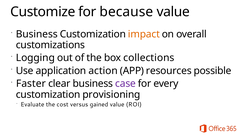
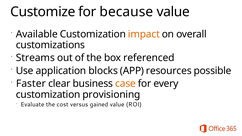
Business at (37, 34): Business -> Available
Logging: Logging -> Streams
collections: collections -> referenced
action: action -> blocks
case colour: purple -> orange
